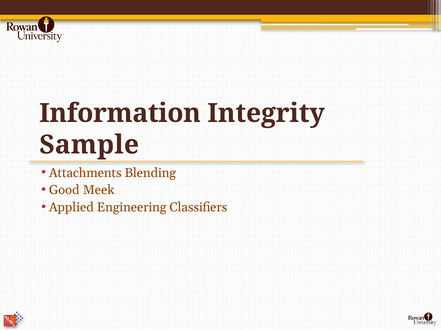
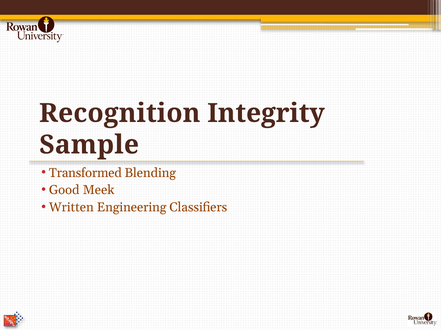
Information: Information -> Recognition
Attachments: Attachments -> Transformed
Applied: Applied -> Written
